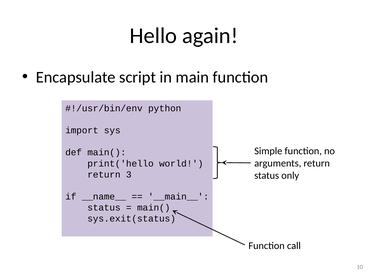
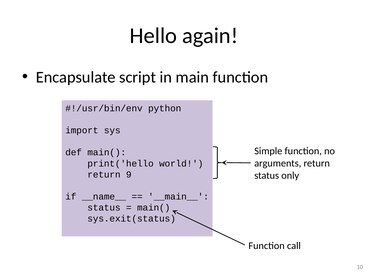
3: 3 -> 9
